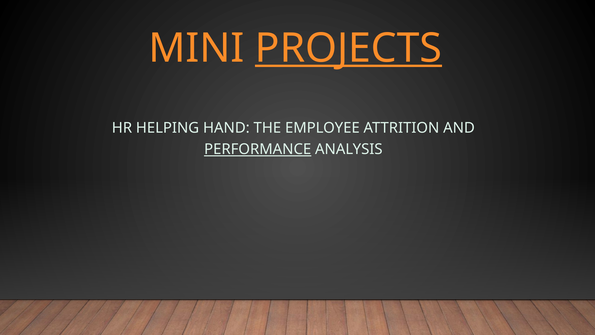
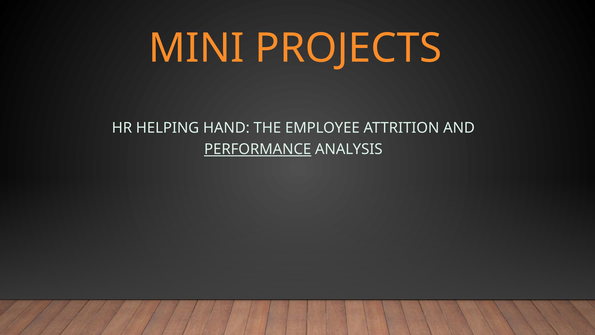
PROJECTS underline: present -> none
